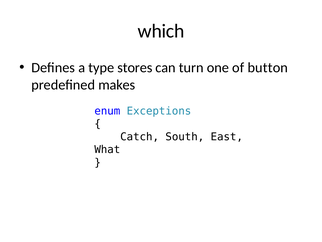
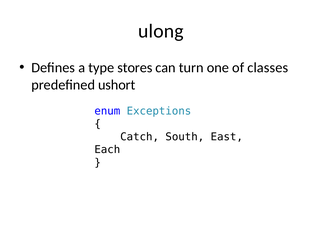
which: which -> ulong
button: button -> classes
makes: makes -> ushort
What: What -> Each
